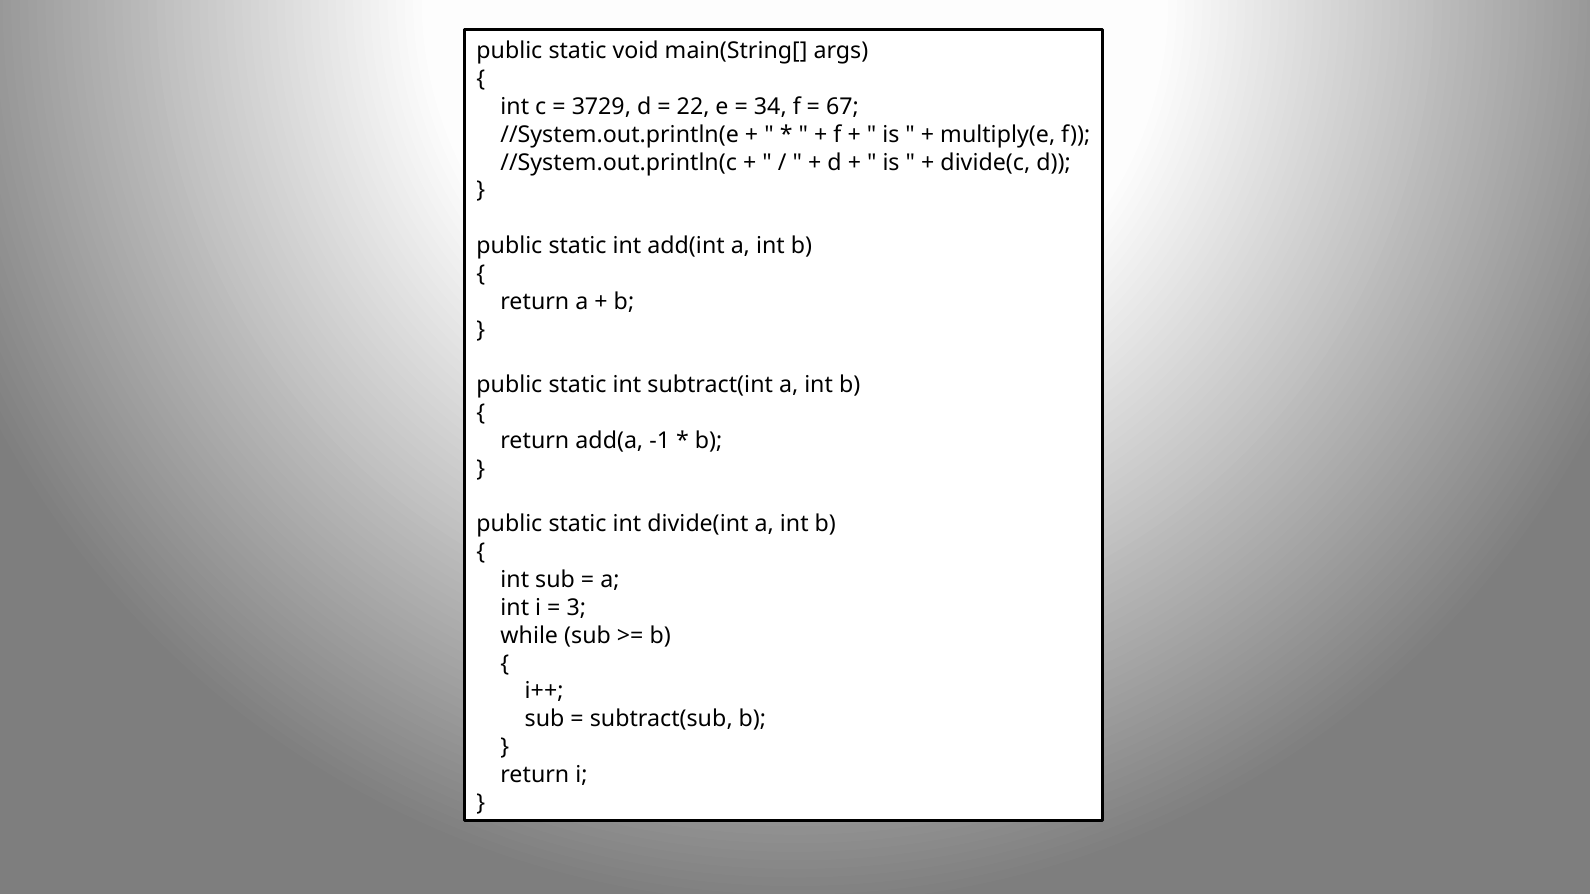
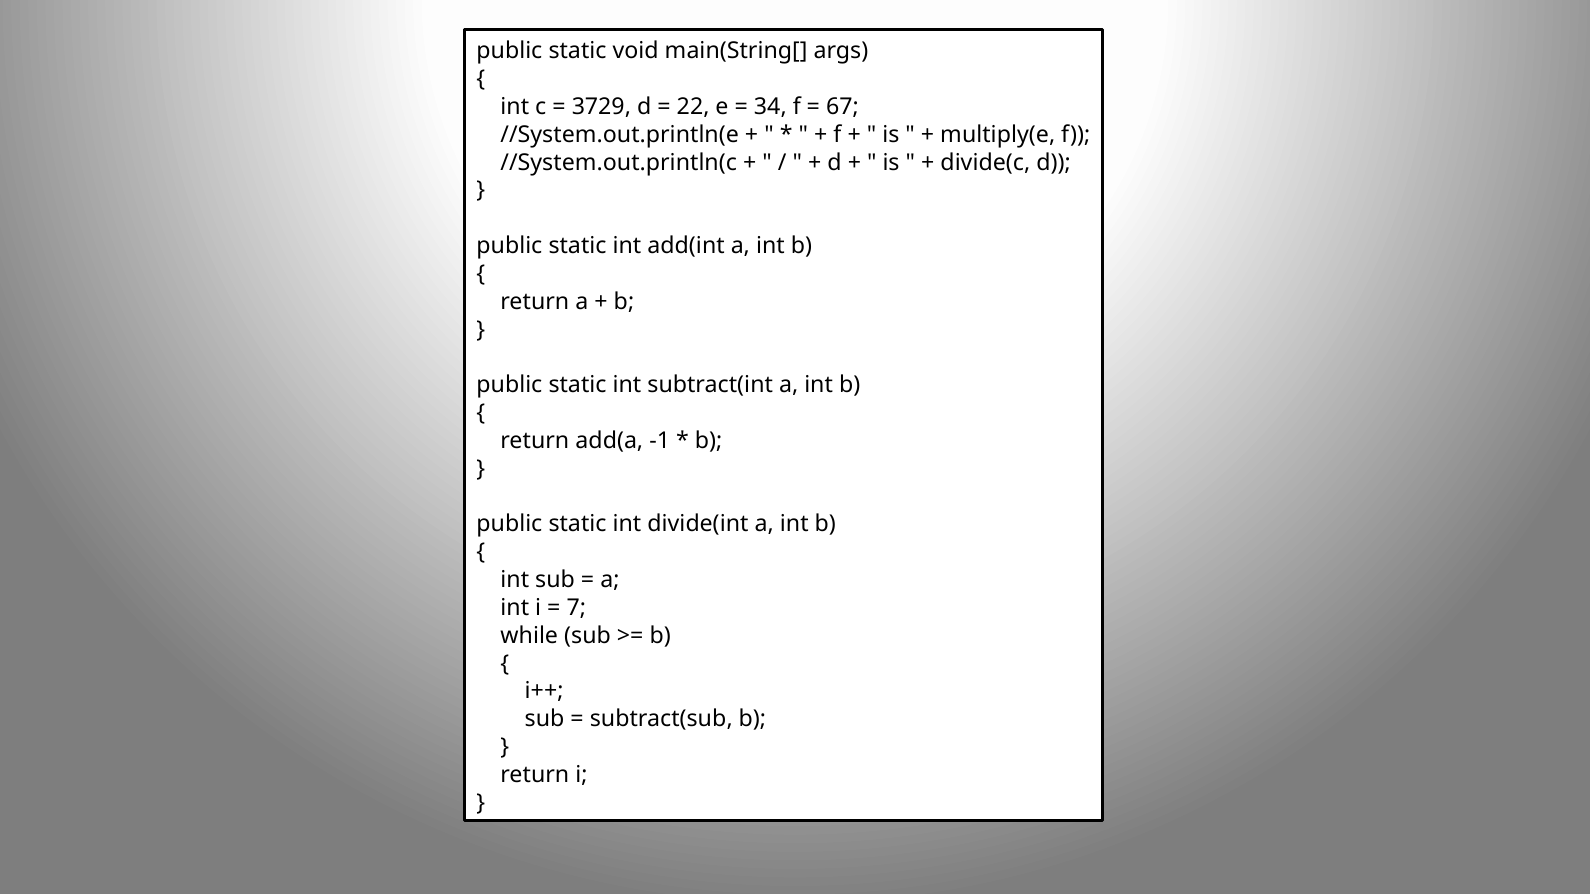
3: 3 -> 7
